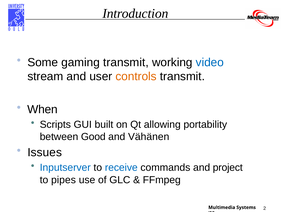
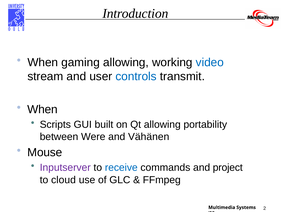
Some at (43, 62): Some -> When
gaming transmit: transmit -> allowing
controls colour: orange -> blue
Good: Good -> Were
Issues: Issues -> Mouse
Inputserver colour: blue -> purple
pipes: pipes -> cloud
